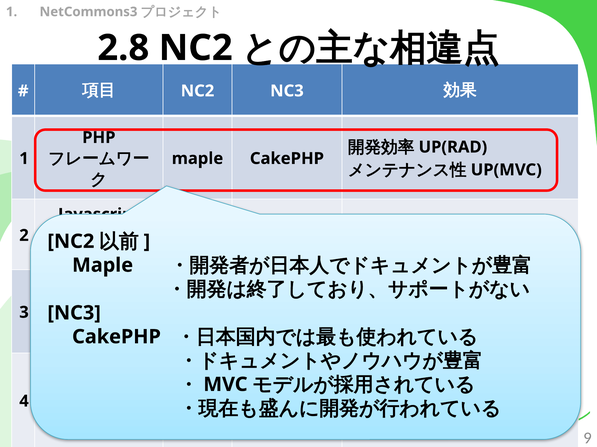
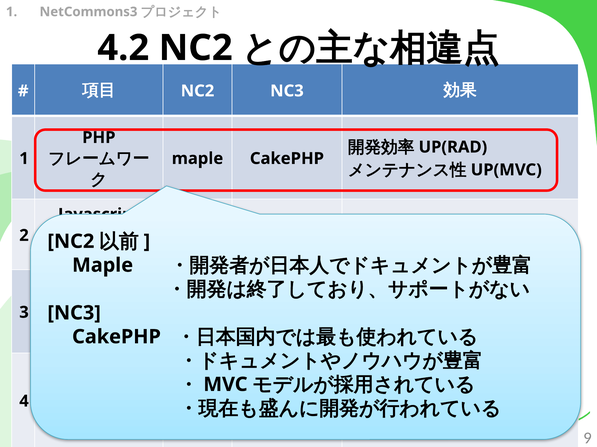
2.8: 2.8 -> 4.2
